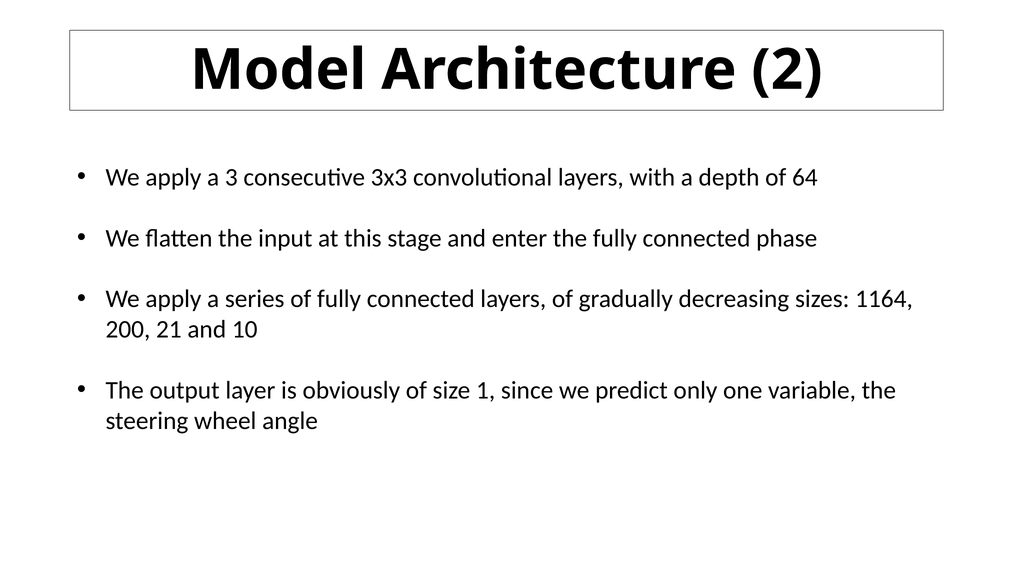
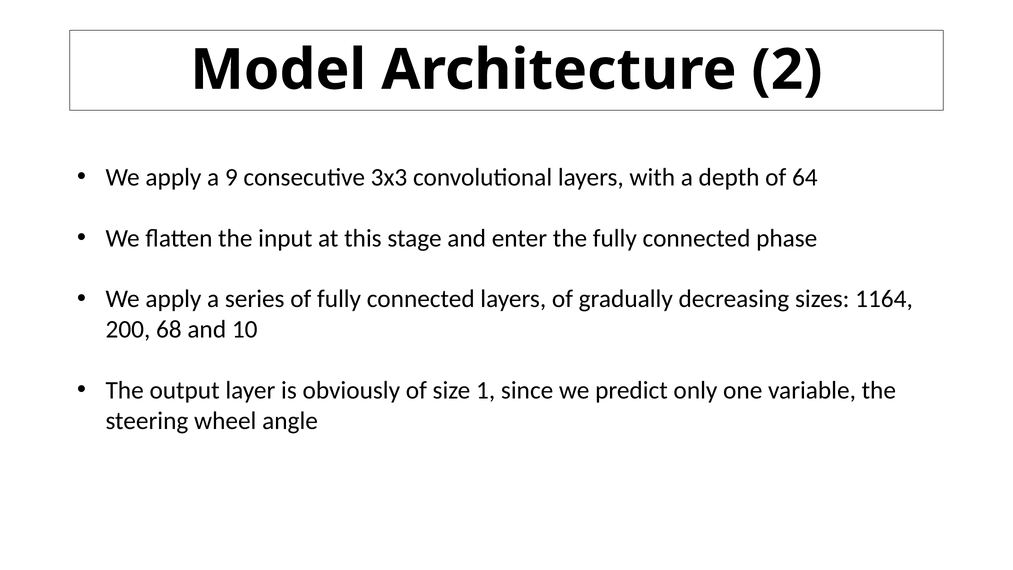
3: 3 -> 9
21: 21 -> 68
